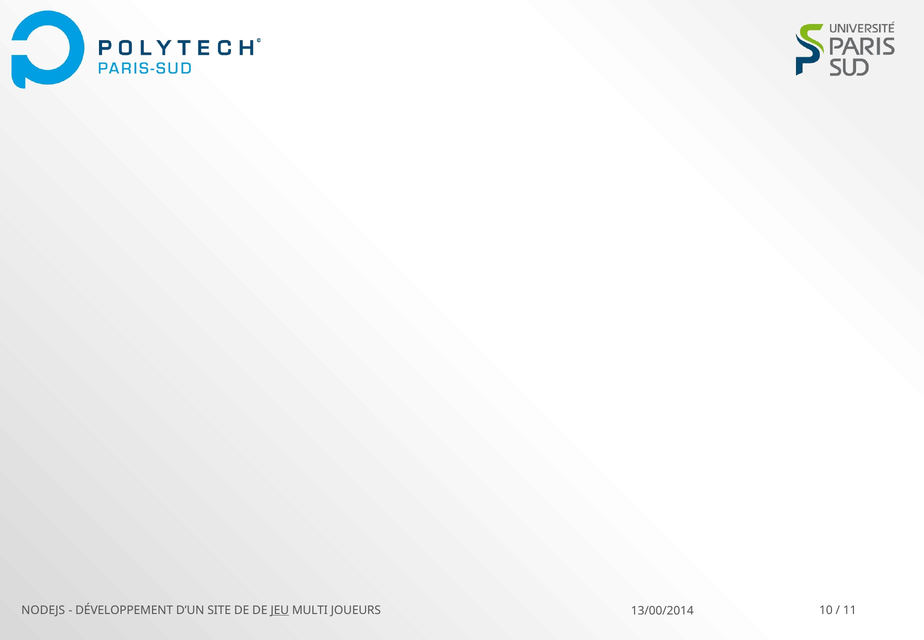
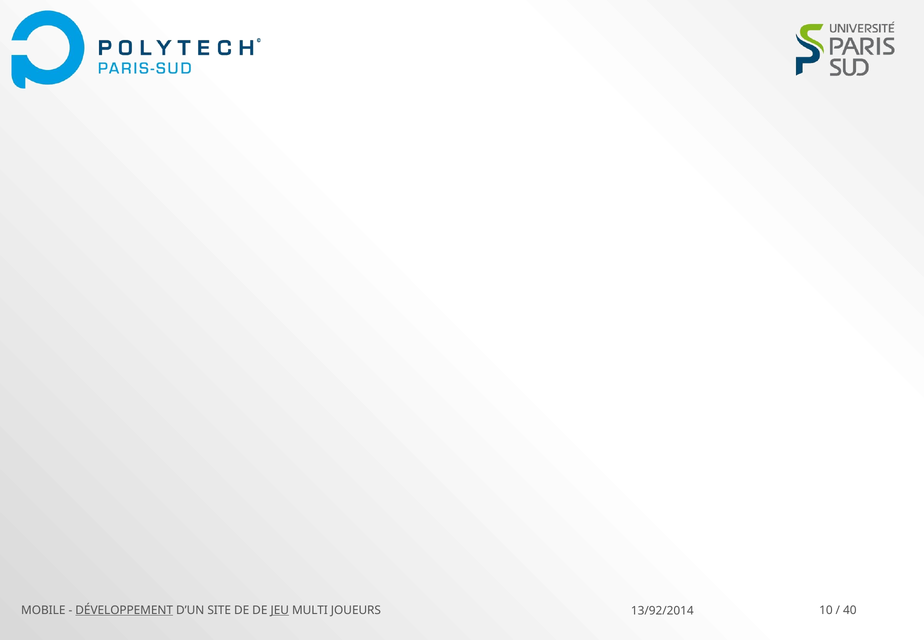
NODEJS: NODEJS -> MOBILE
DÉVELOPPEMENT underline: none -> present
13/00/2014: 13/00/2014 -> 13/92/2014
11: 11 -> 40
